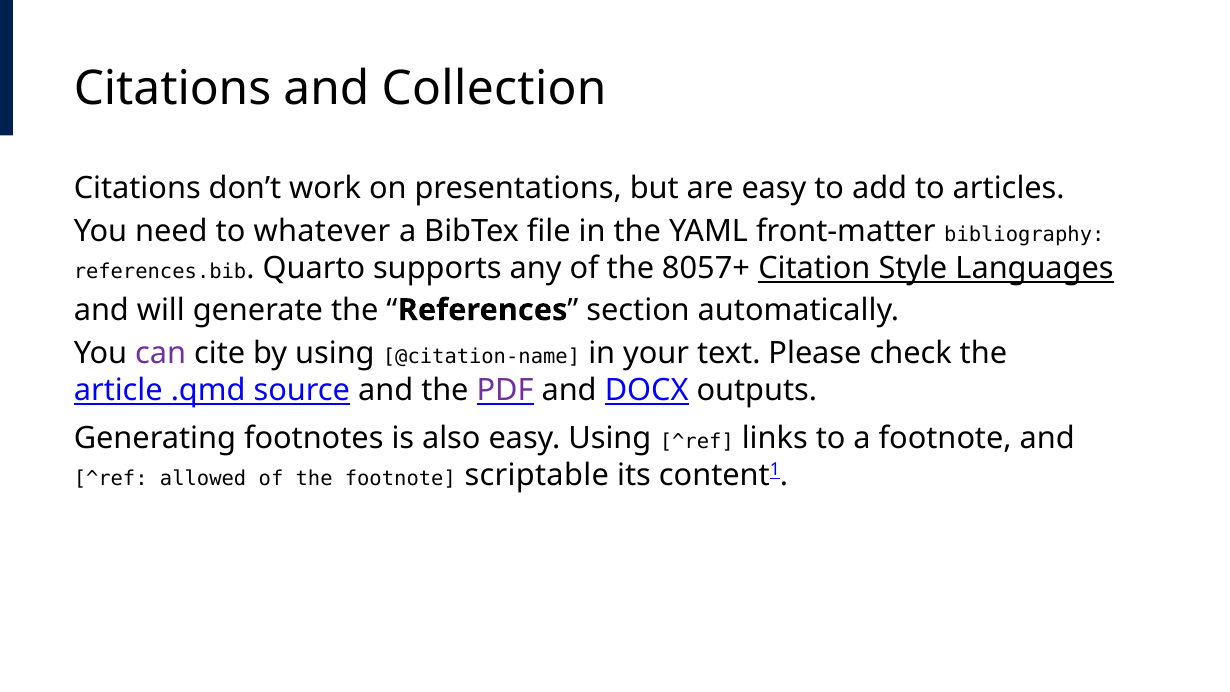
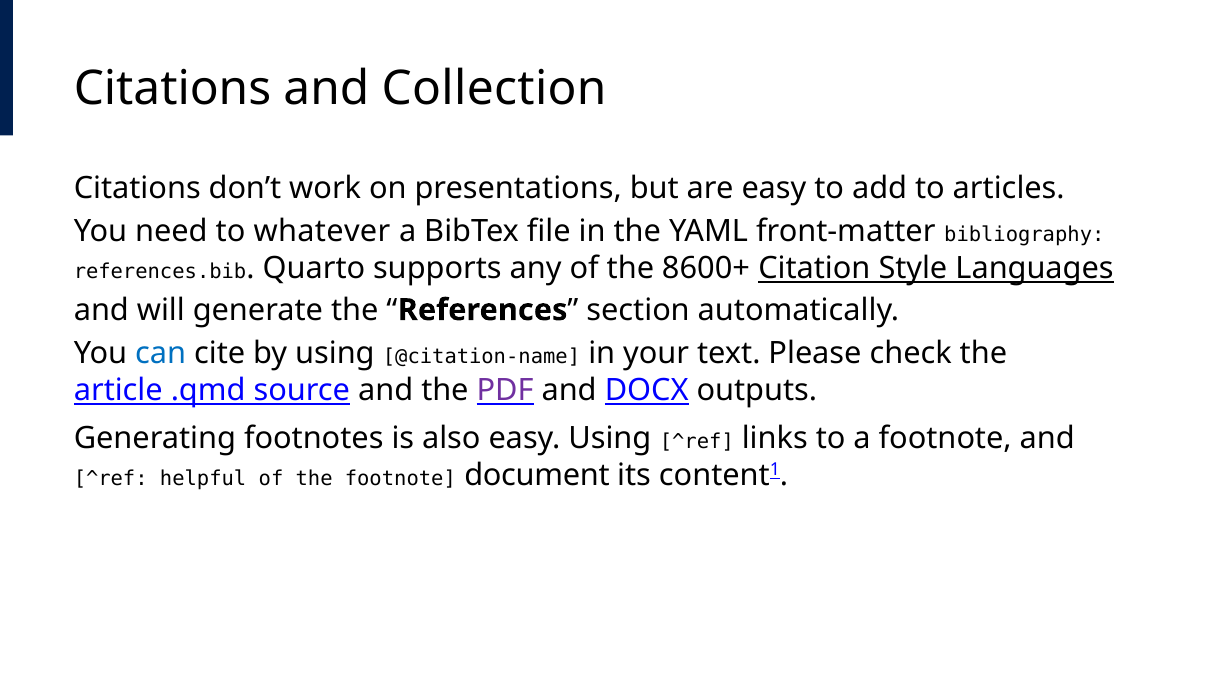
8057+: 8057+ -> 8600+
can colour: purple -> blue
allowed: allowed -> helpful
scriptable: scriptable -> document
